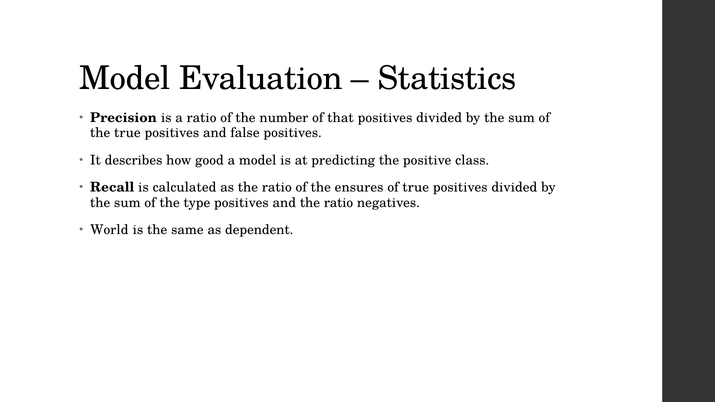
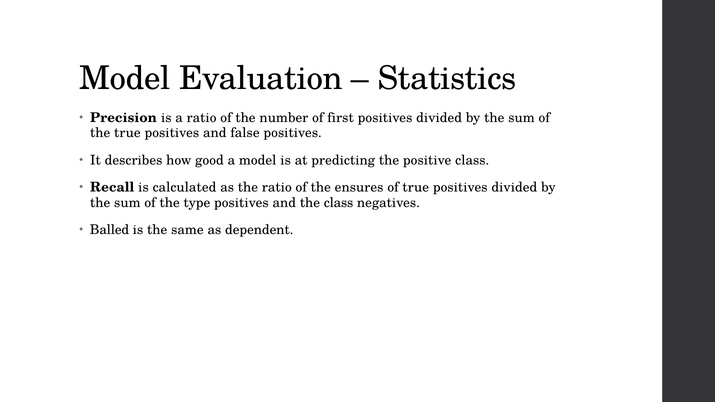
that: that -> first
and the ratio: ratio -> class
World: World -> Balled
